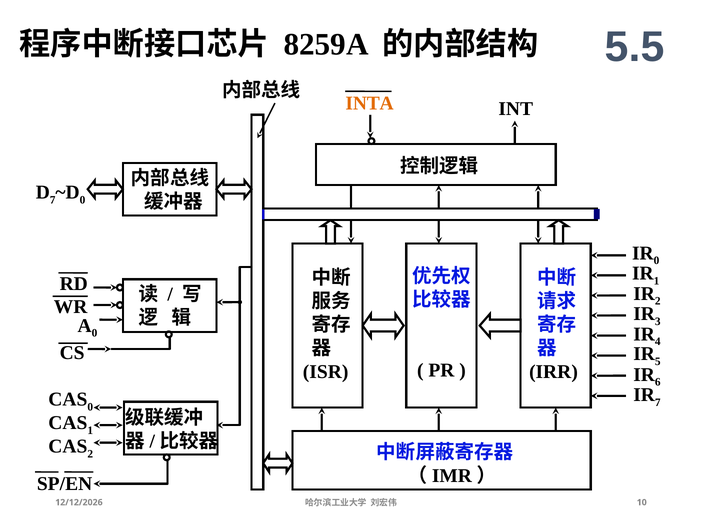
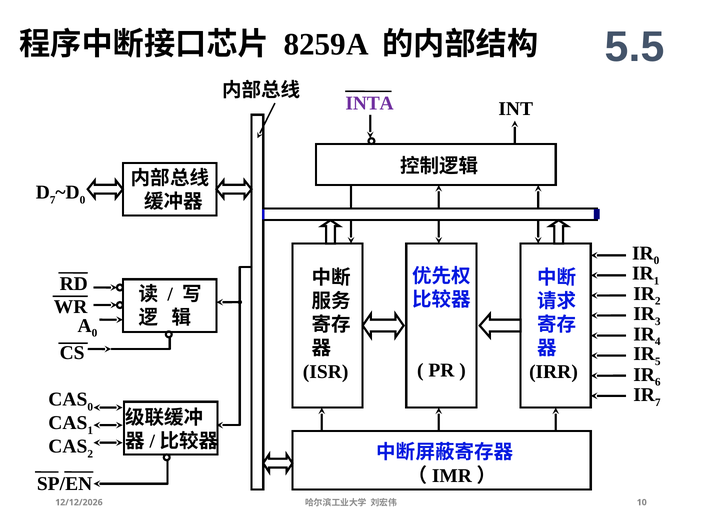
INTA colour: orange -> purple
